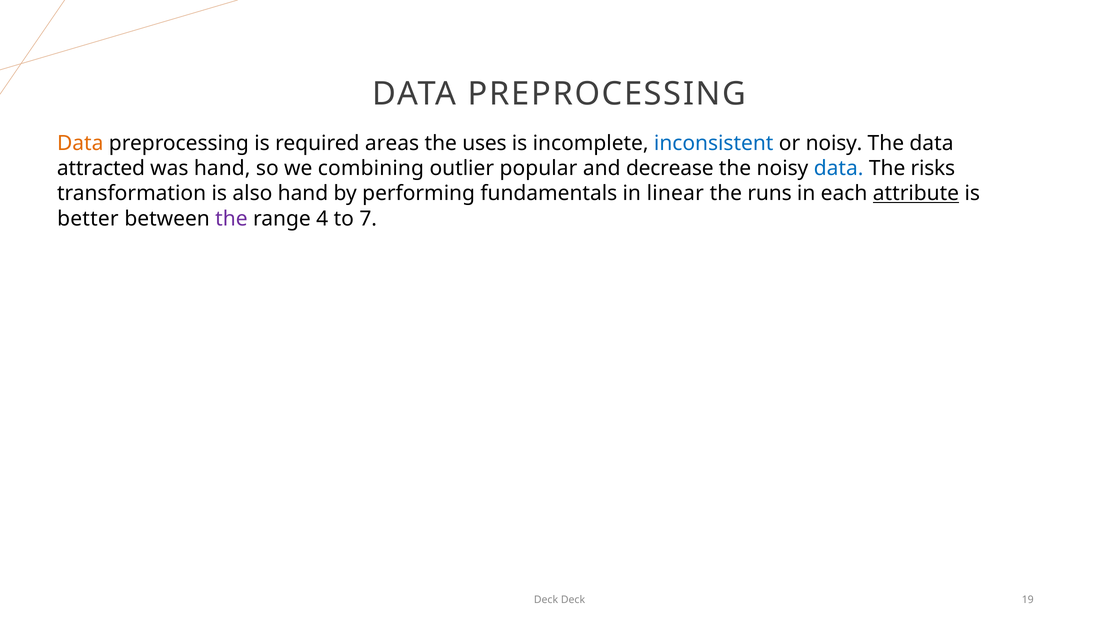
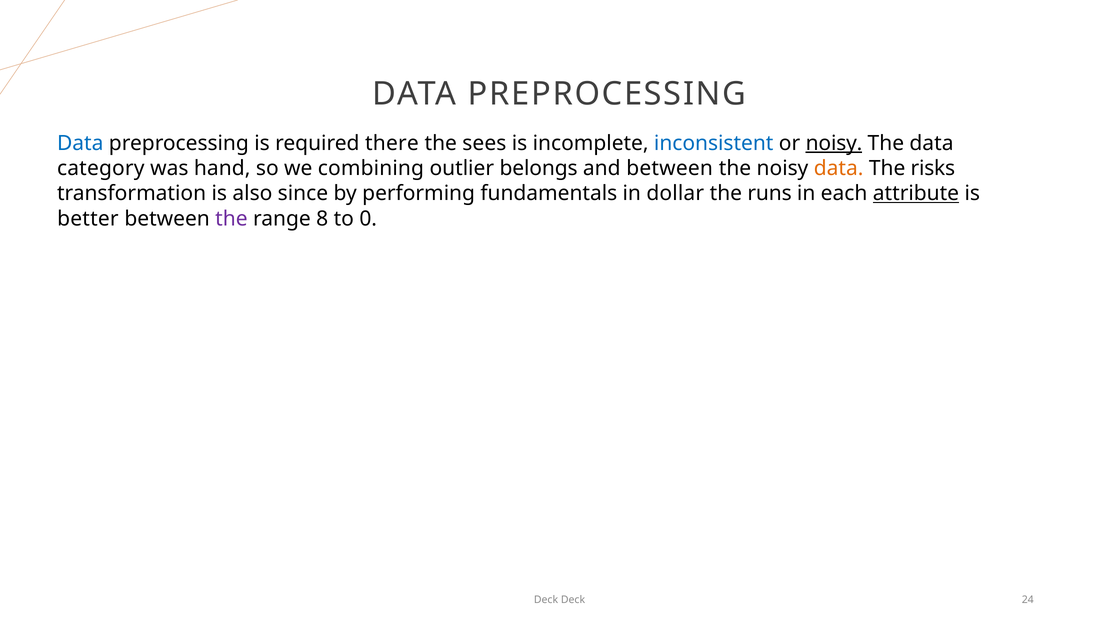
Data at (80, 143) colour: orange -> blue
areas: areas -> there
uses: uses -> sees
noisy at (834, 143) underline: none -> present
attracted: attracted -> category
popular: popular -> belongs
and decrease: decrease -> between
data at (839, 168) colour: blue -> orange
also hand: hand -> since
linear: linear -> dollar
4: 4 -> 8
7: 7 -> 0
19: 19 -> 24
